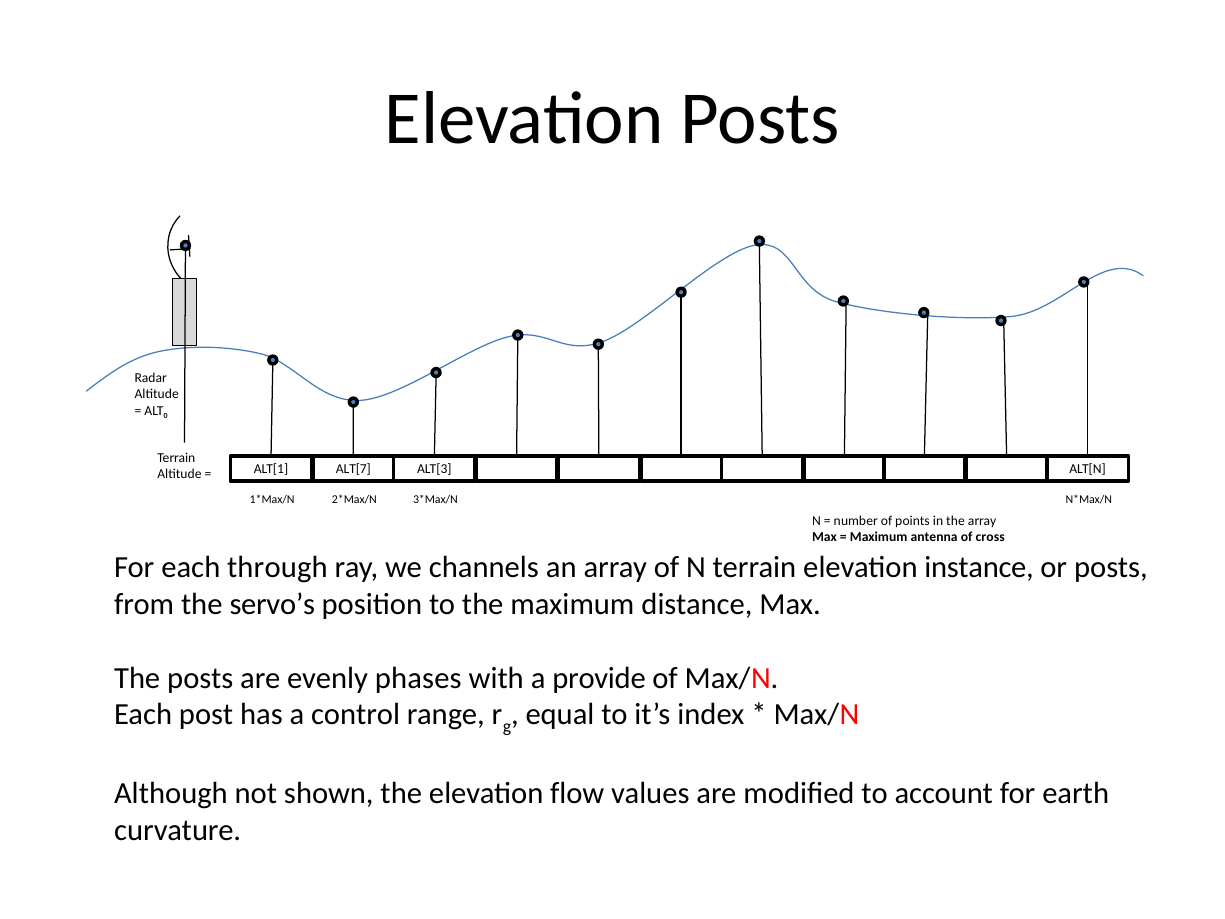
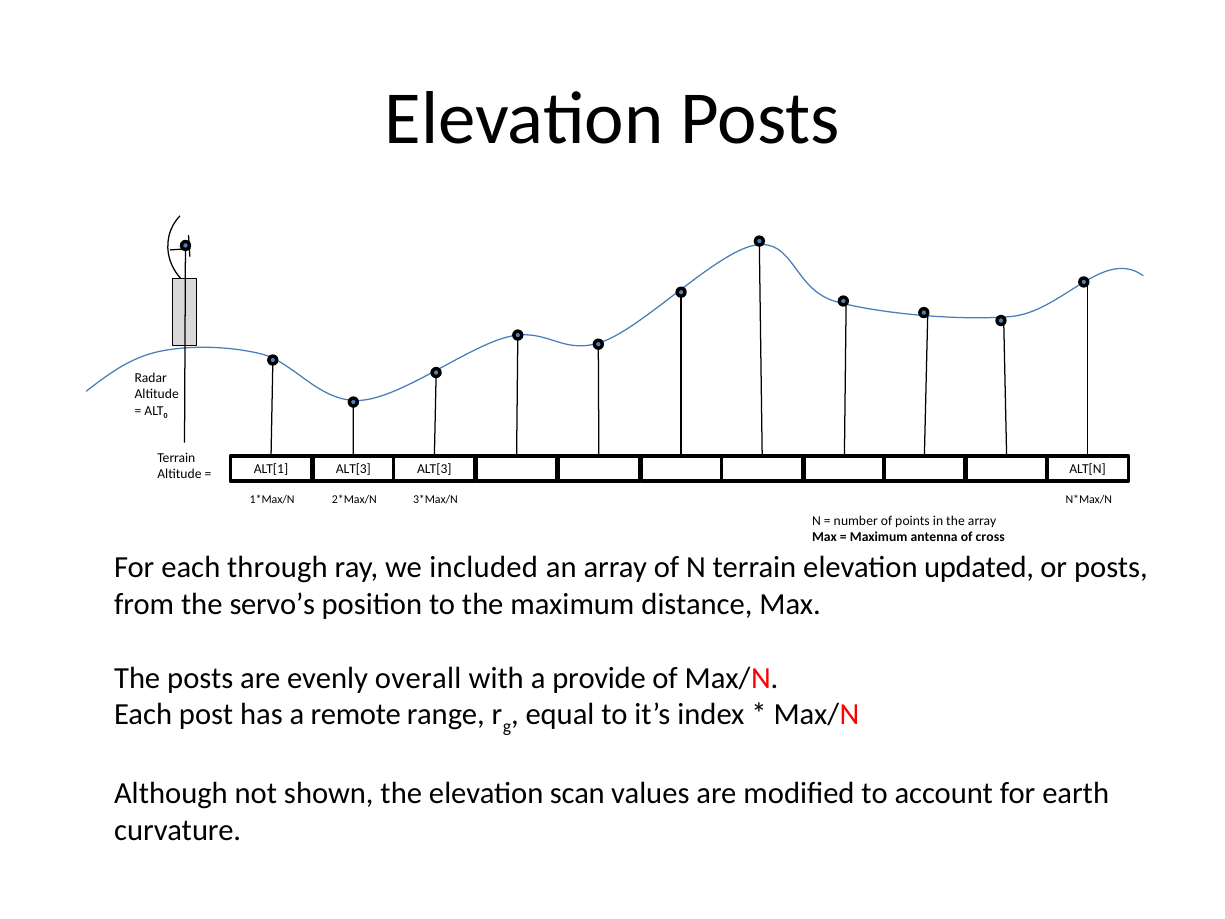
ALT[1 ALT[7: ALT[7 -> ALT[3
channels: channels -> included
instance: instance -> updated
phases: phases -> overall
control: control -> remote
flow: flow -> scan
